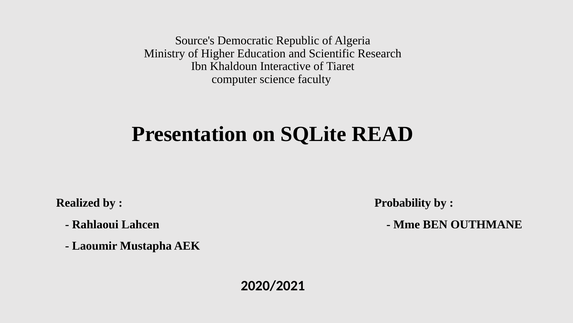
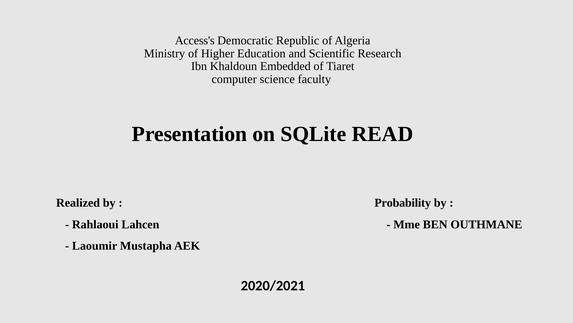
Source's: Source's -> Access's
Interactive: Interactive -> Embedded
